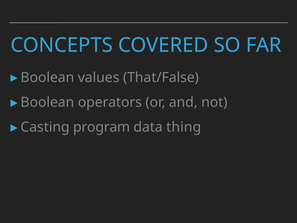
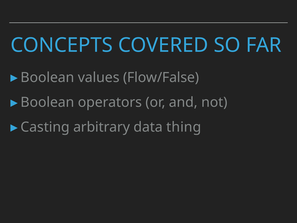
That/False: That/False -> Flow/False
program: program -> arbitrary
